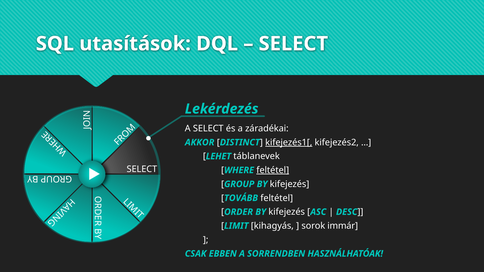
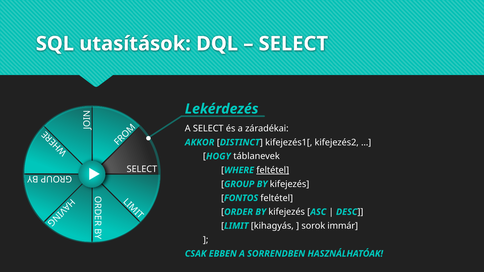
kifejezés1[ underline: present -> none
LEHET: LEHET -> HOGY
TOVÁBB: TOVÁBB -> FONTOS
